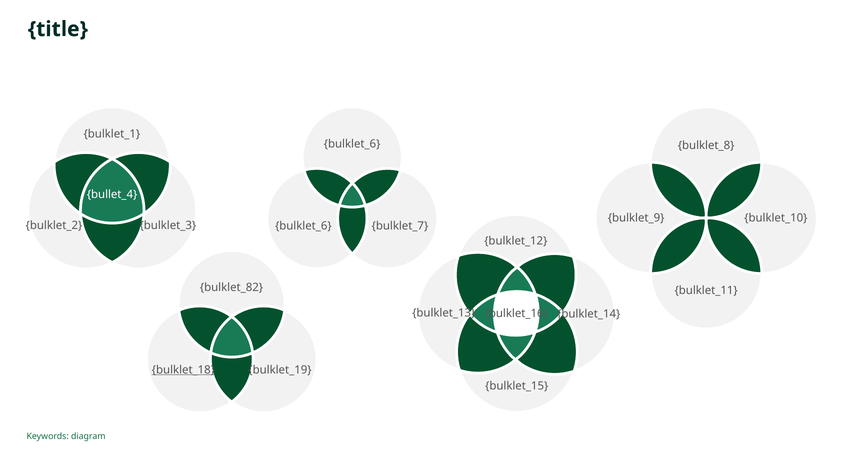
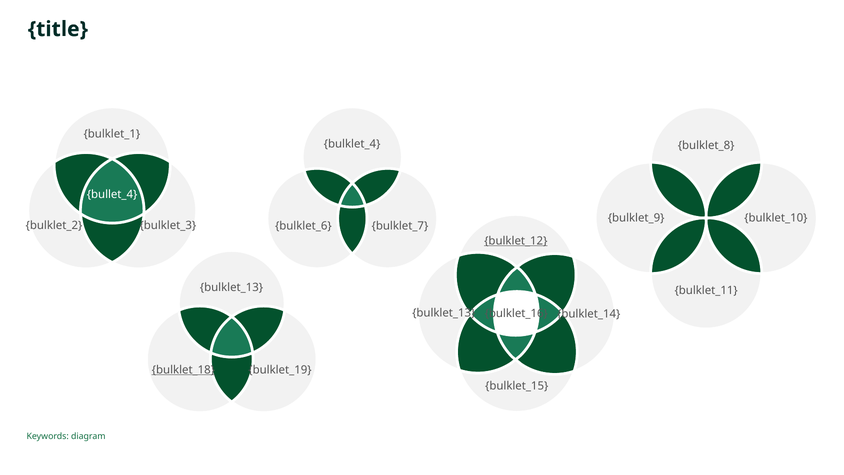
bulklet_6 at (352, 144): bulklet_6 -> bulklet_4
bulklet_12 underline: none -> present
bulklet_82 at (232, 288): bulklet_82 -> bulklet_13
